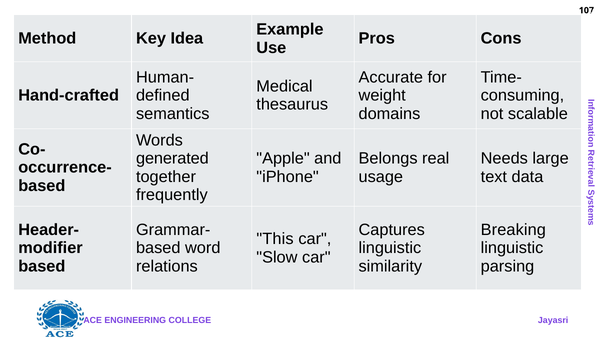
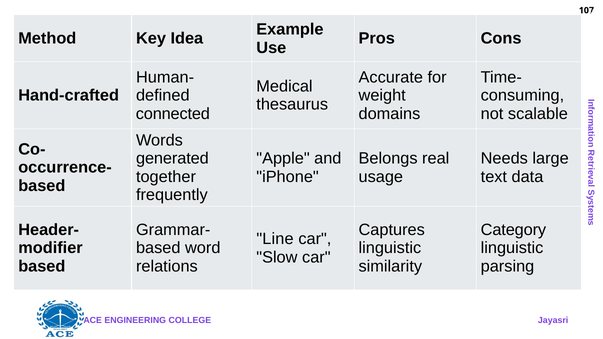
semantics: semantics -> connected
Breaking: Breaking -> Category
This: This -> Line
